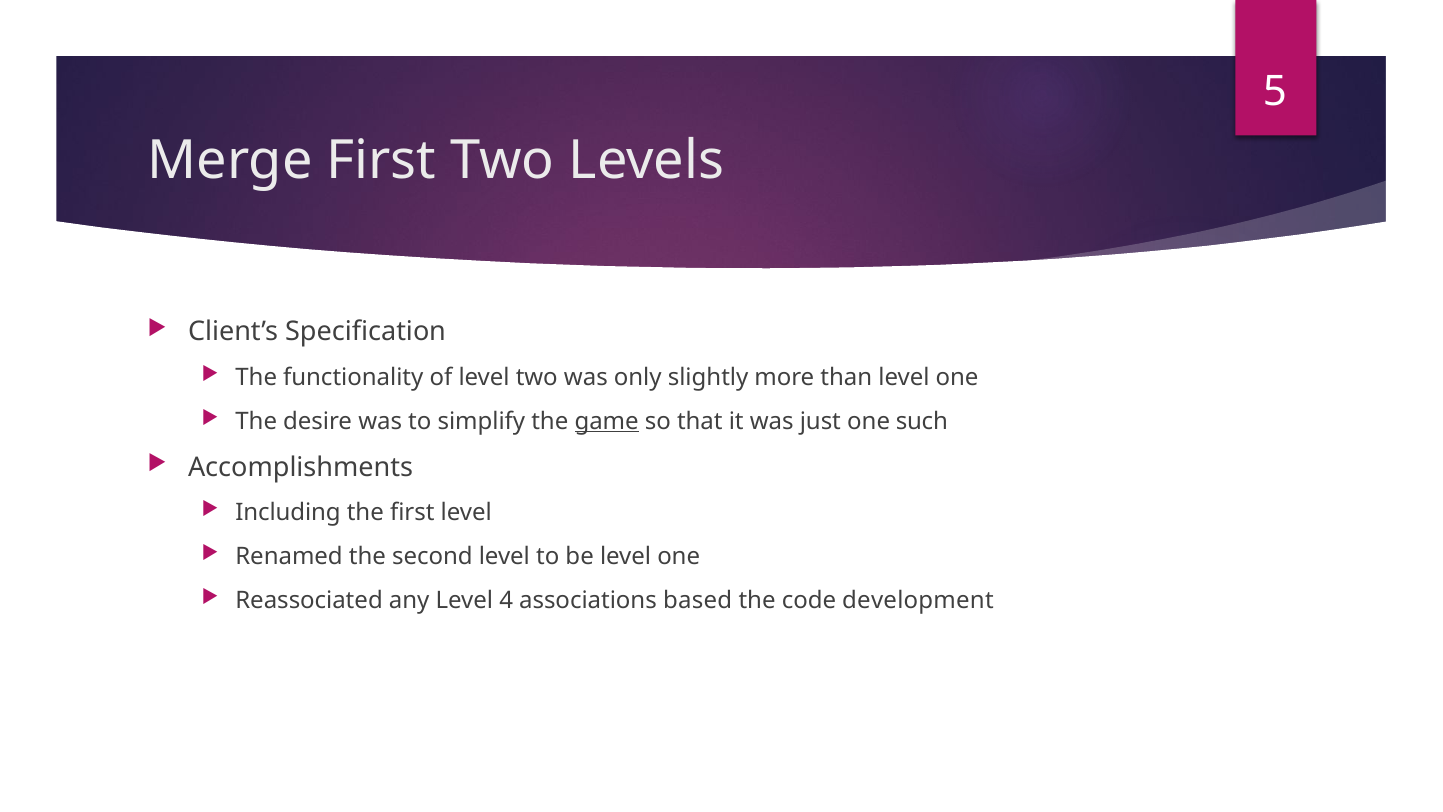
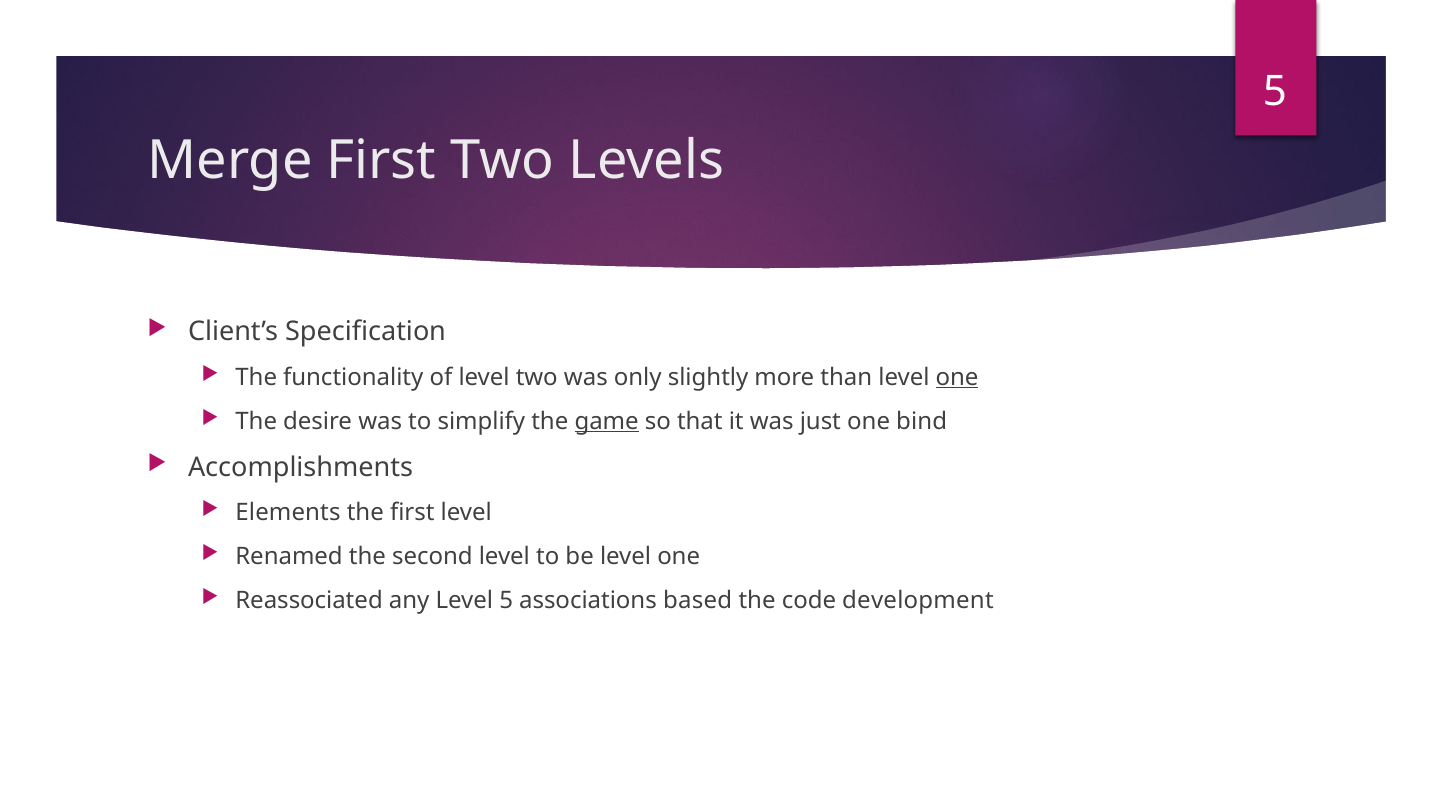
one at (957, 377) underline: none -> present
such: such -> bind
Including: Including -> Elements
Level 4: 4 -> 5
